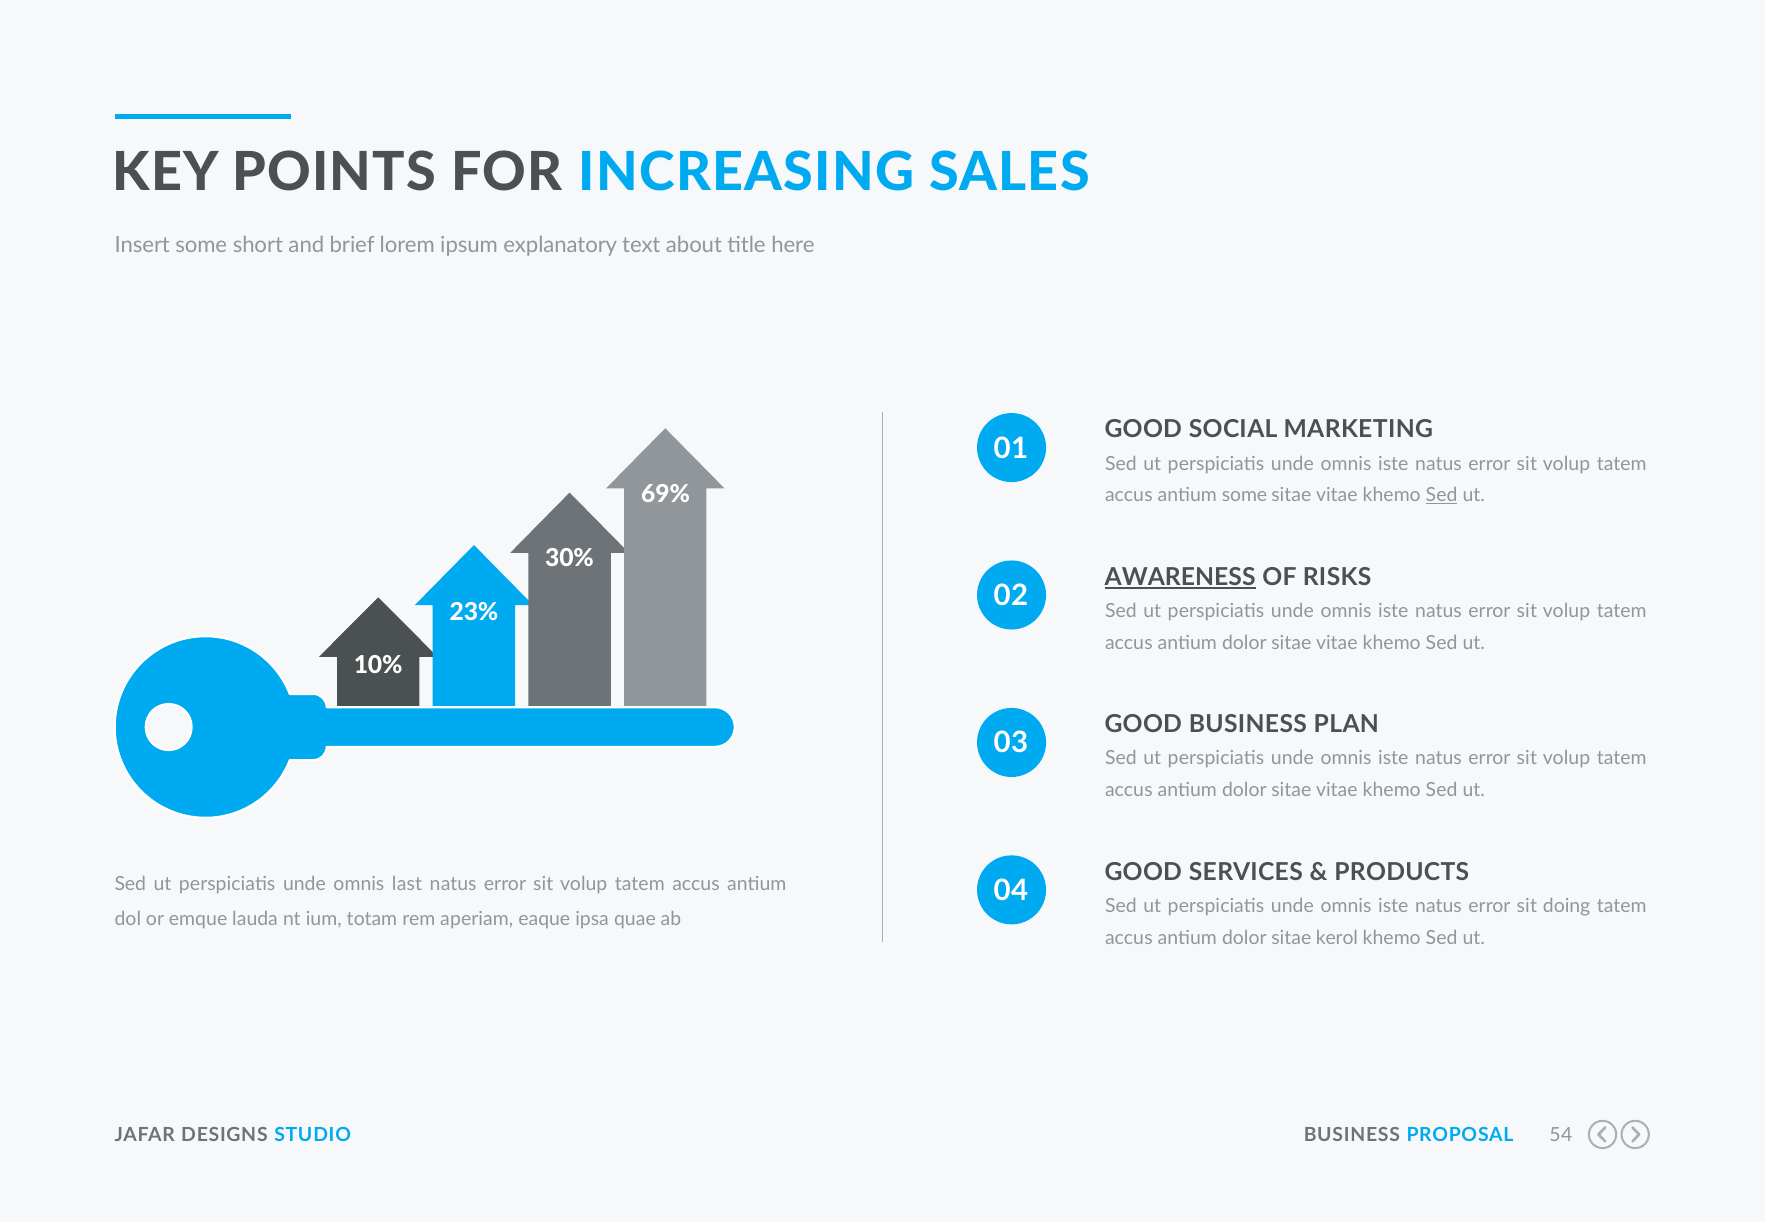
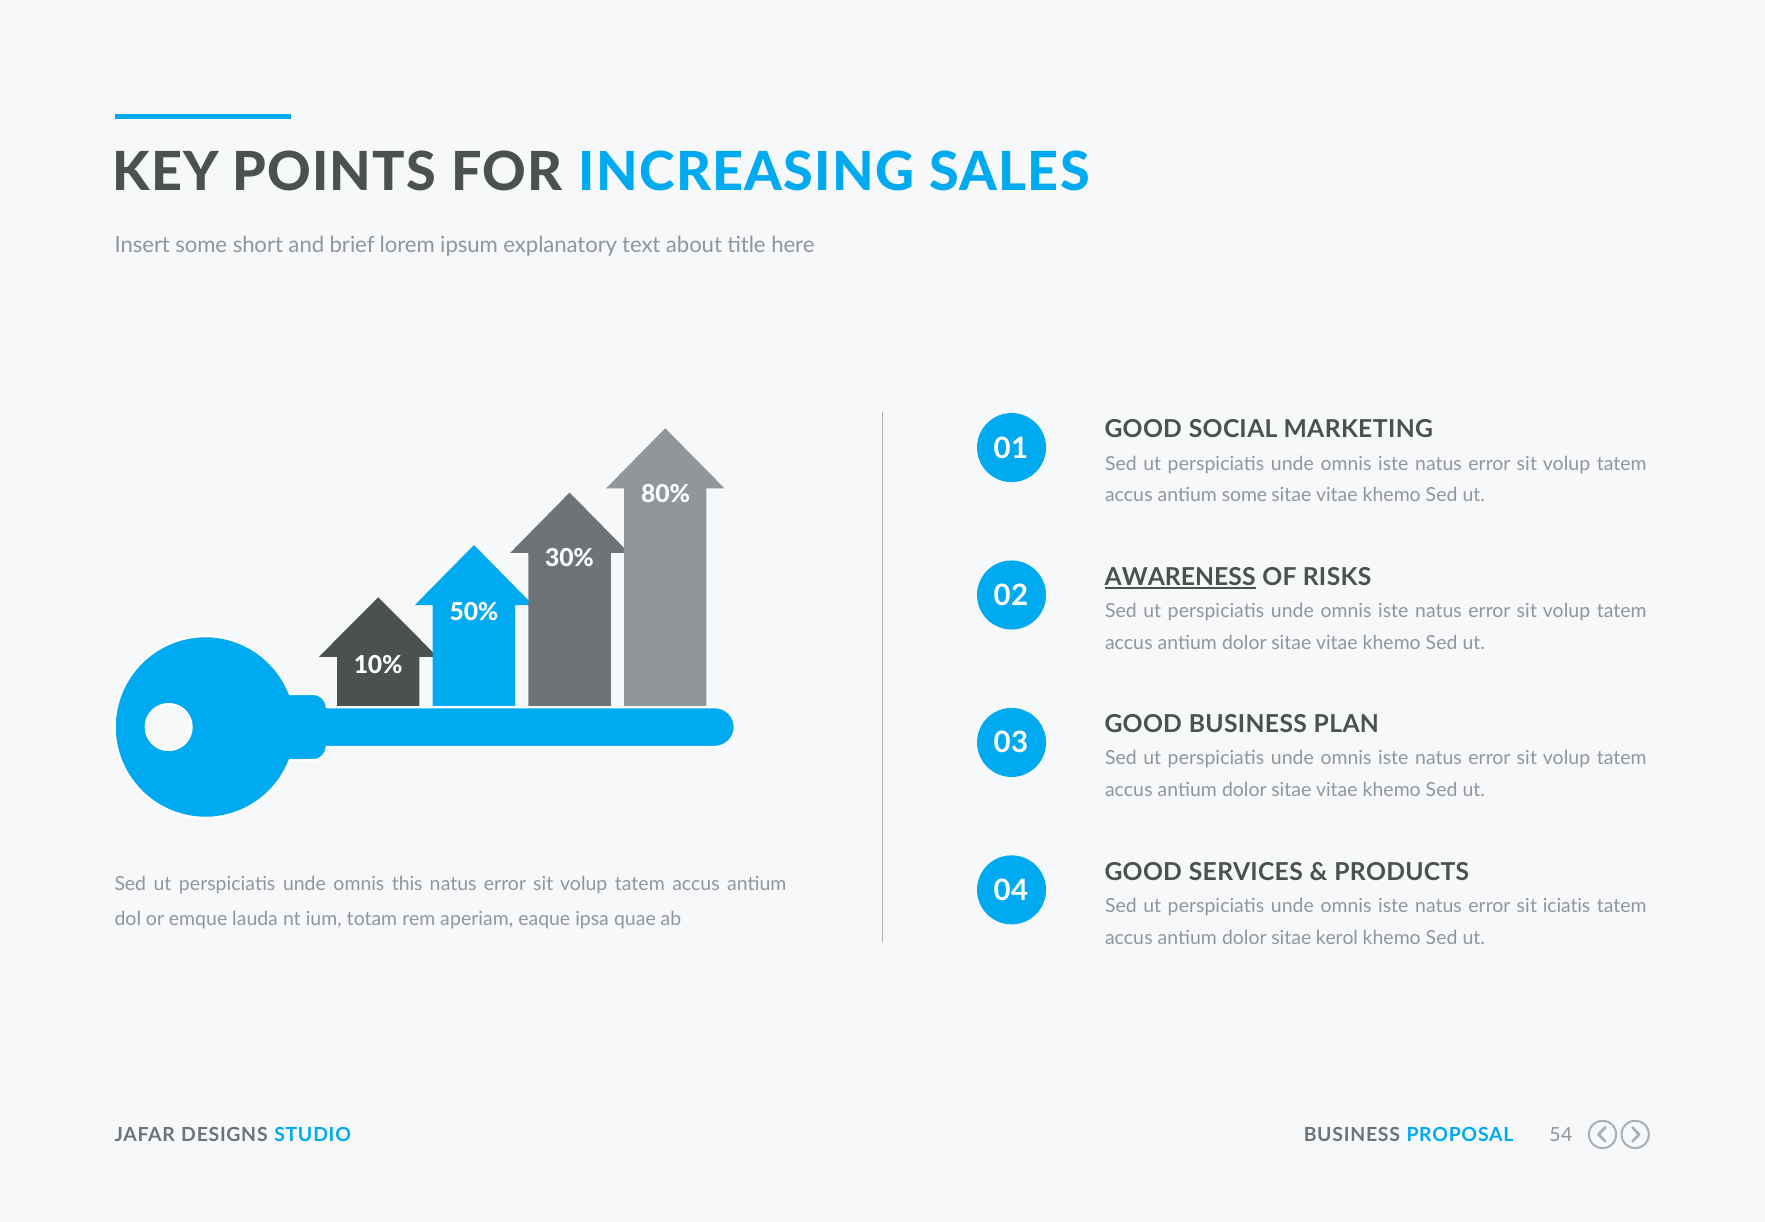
69%: 69% -> 80%
Sed at (1442, 495) underline: present -> none
23%: 23% -> 50%
last: last -> this
doing: doing -> iciatis
